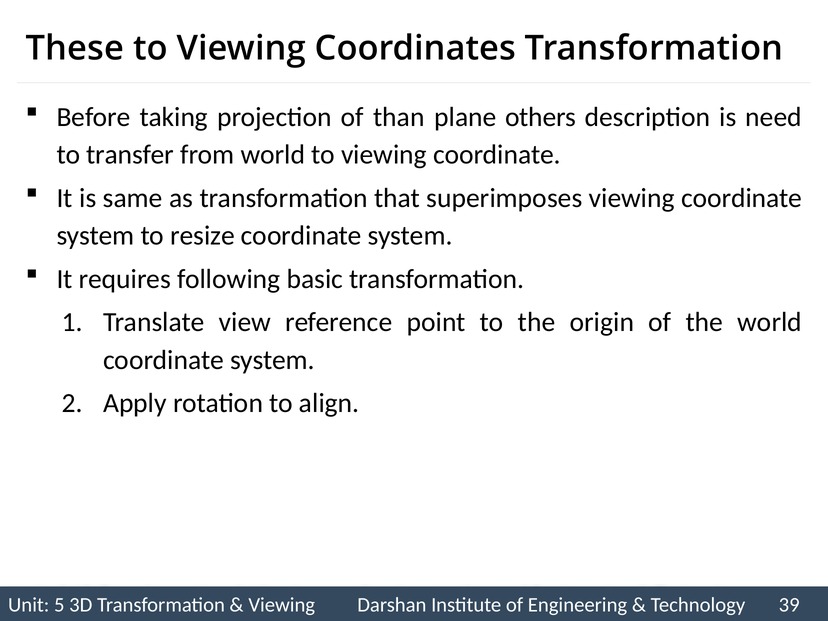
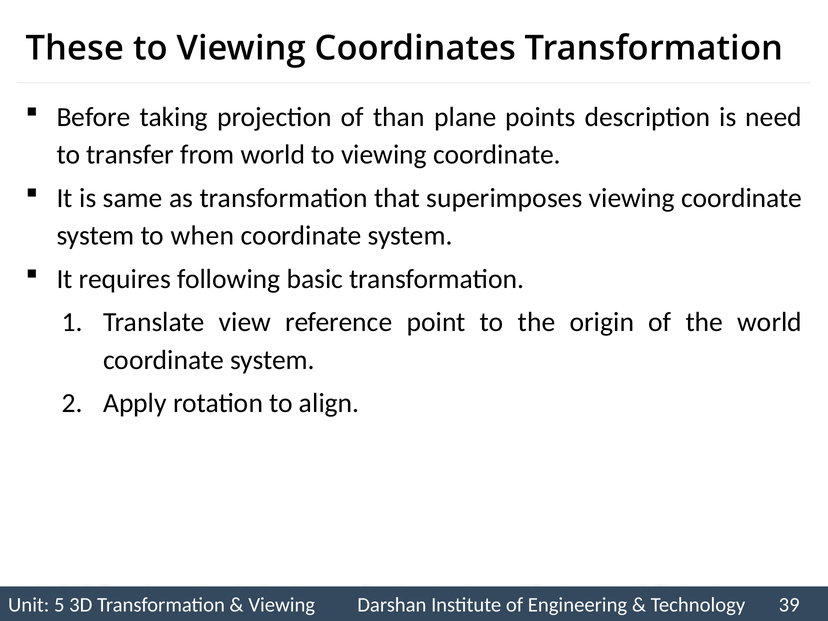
others: others -> points
resize: resize -> when
